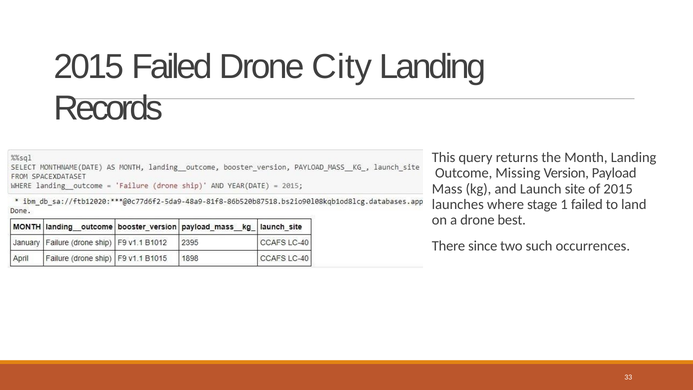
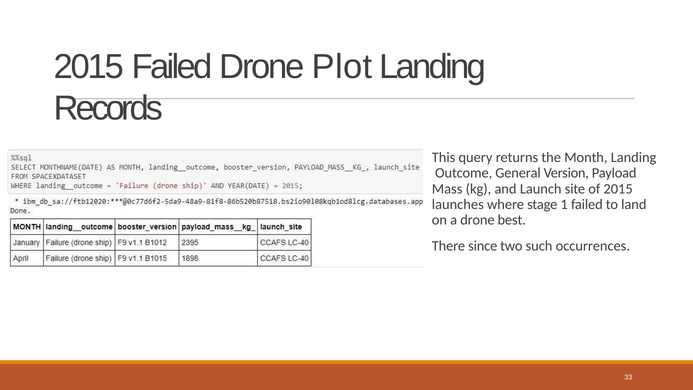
City: City -> Plot
Missing: Missing -> General
